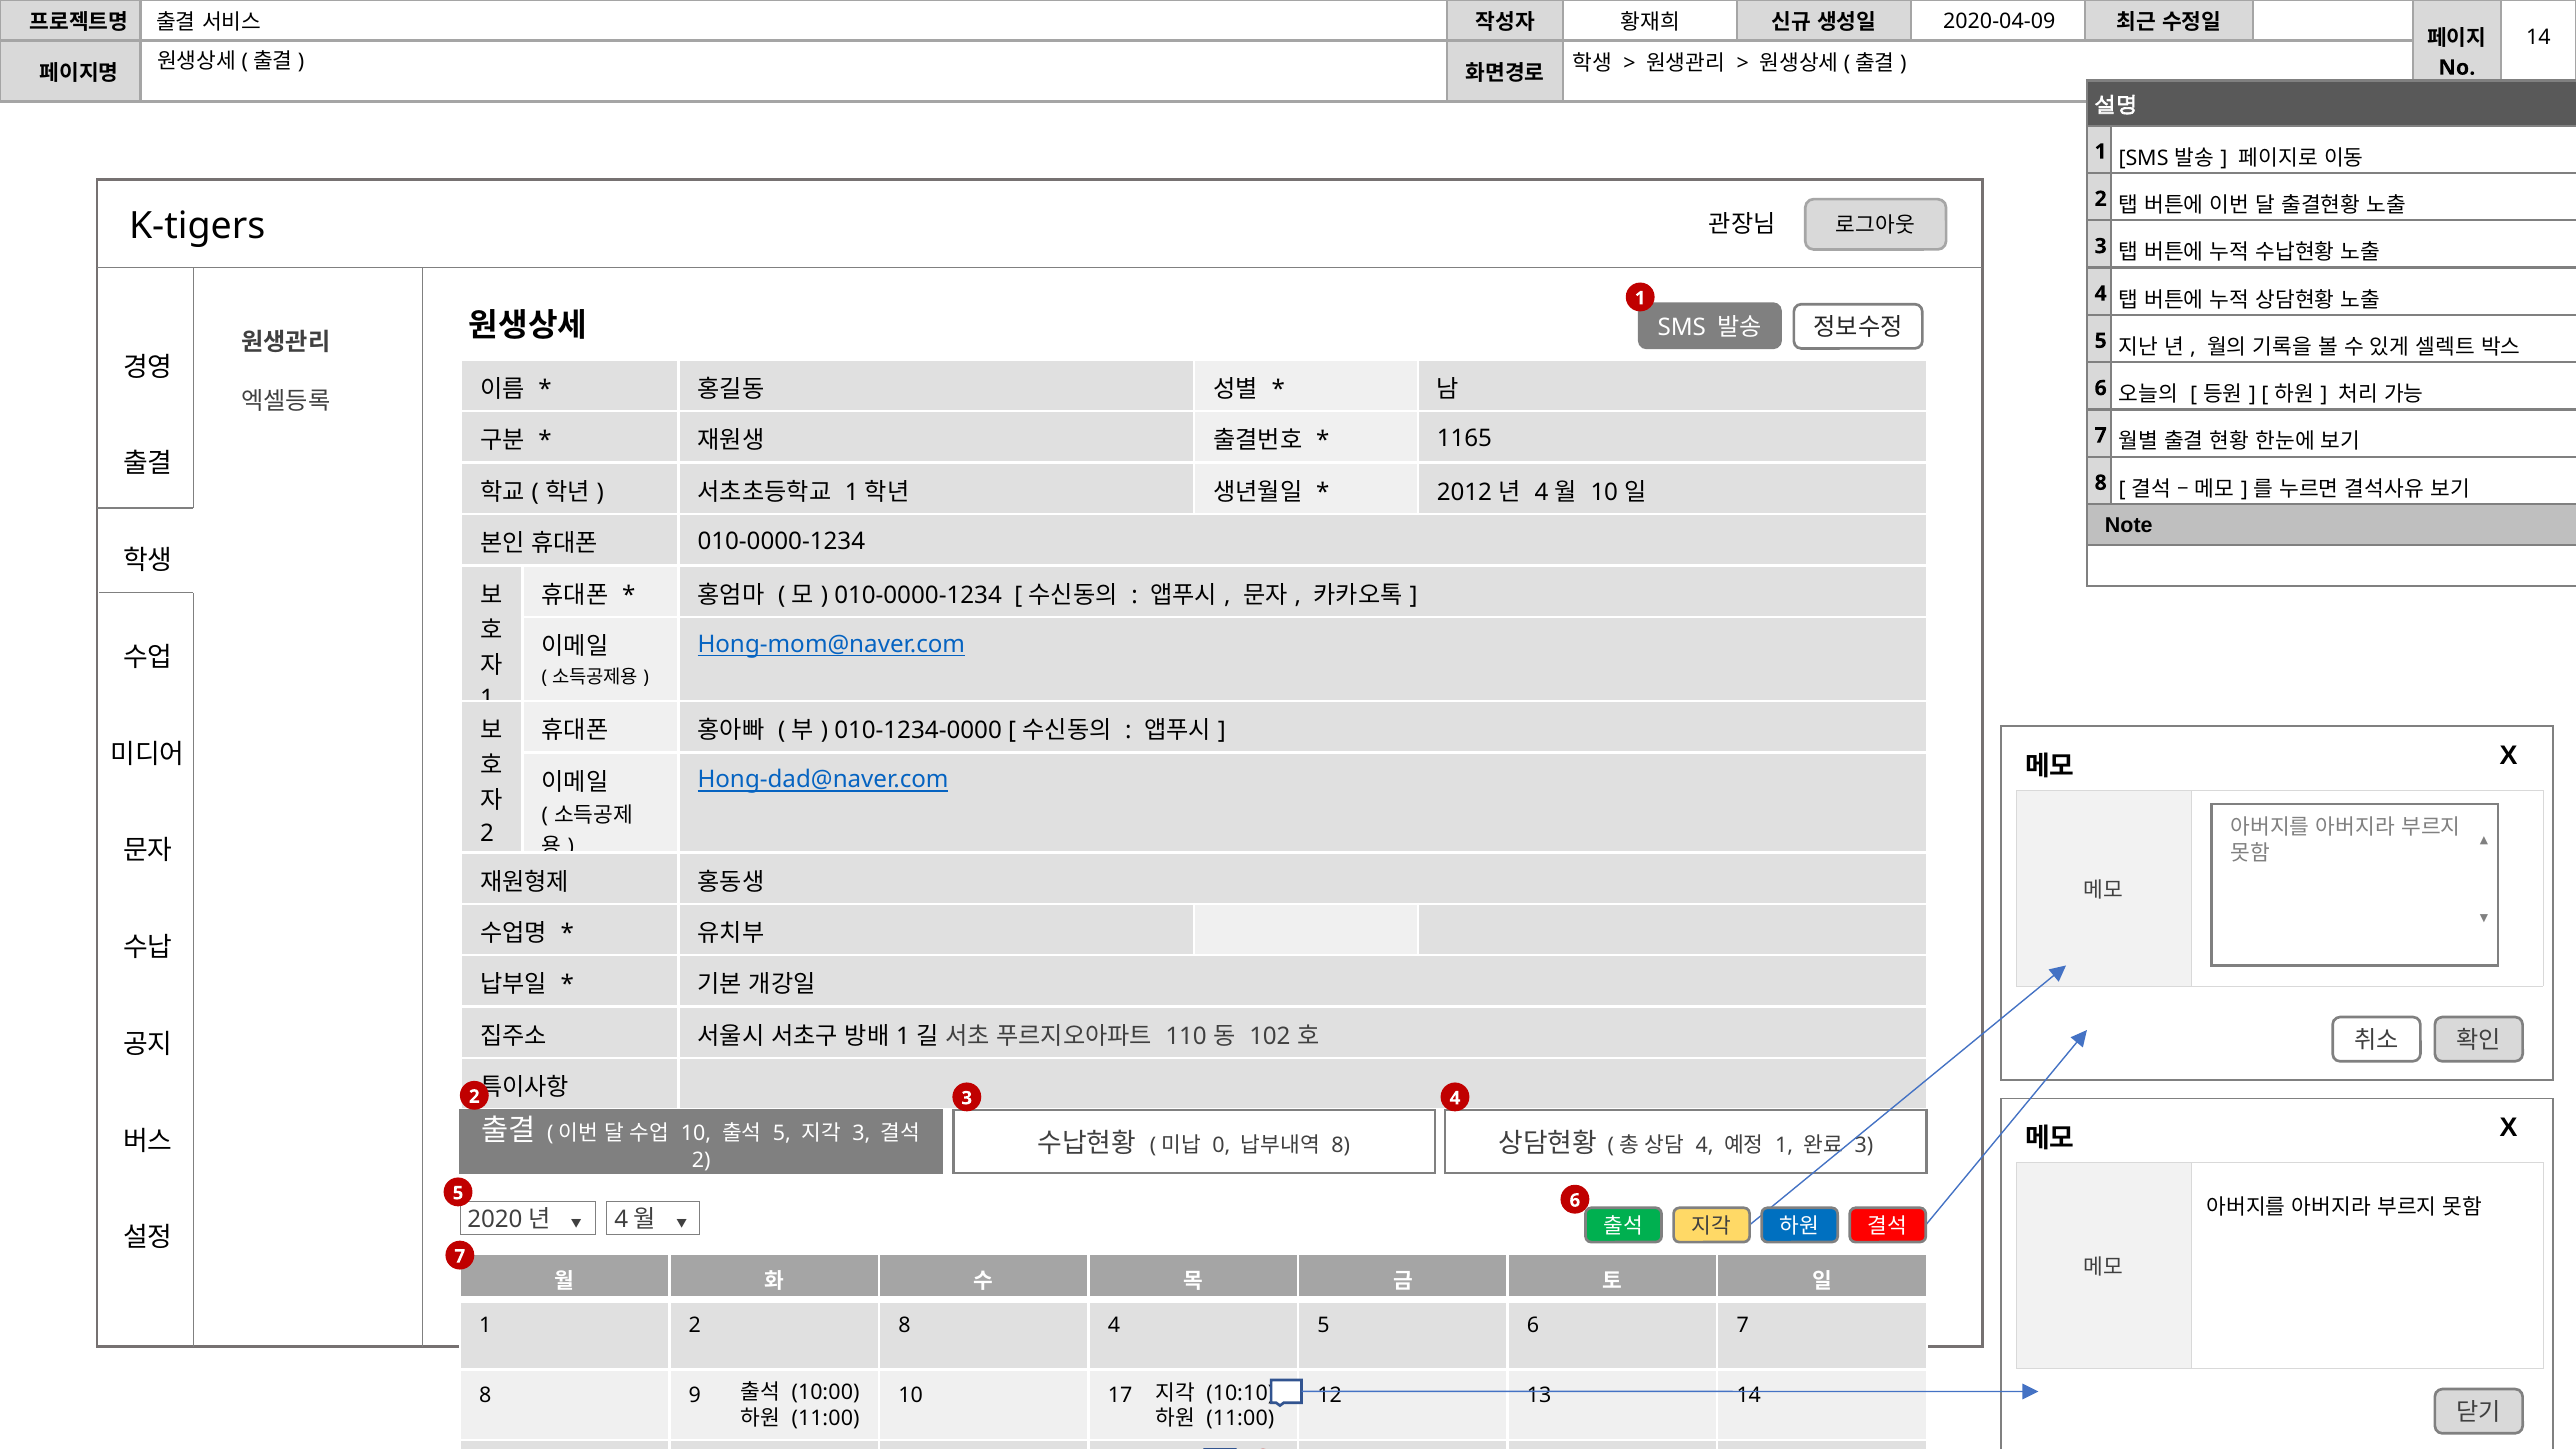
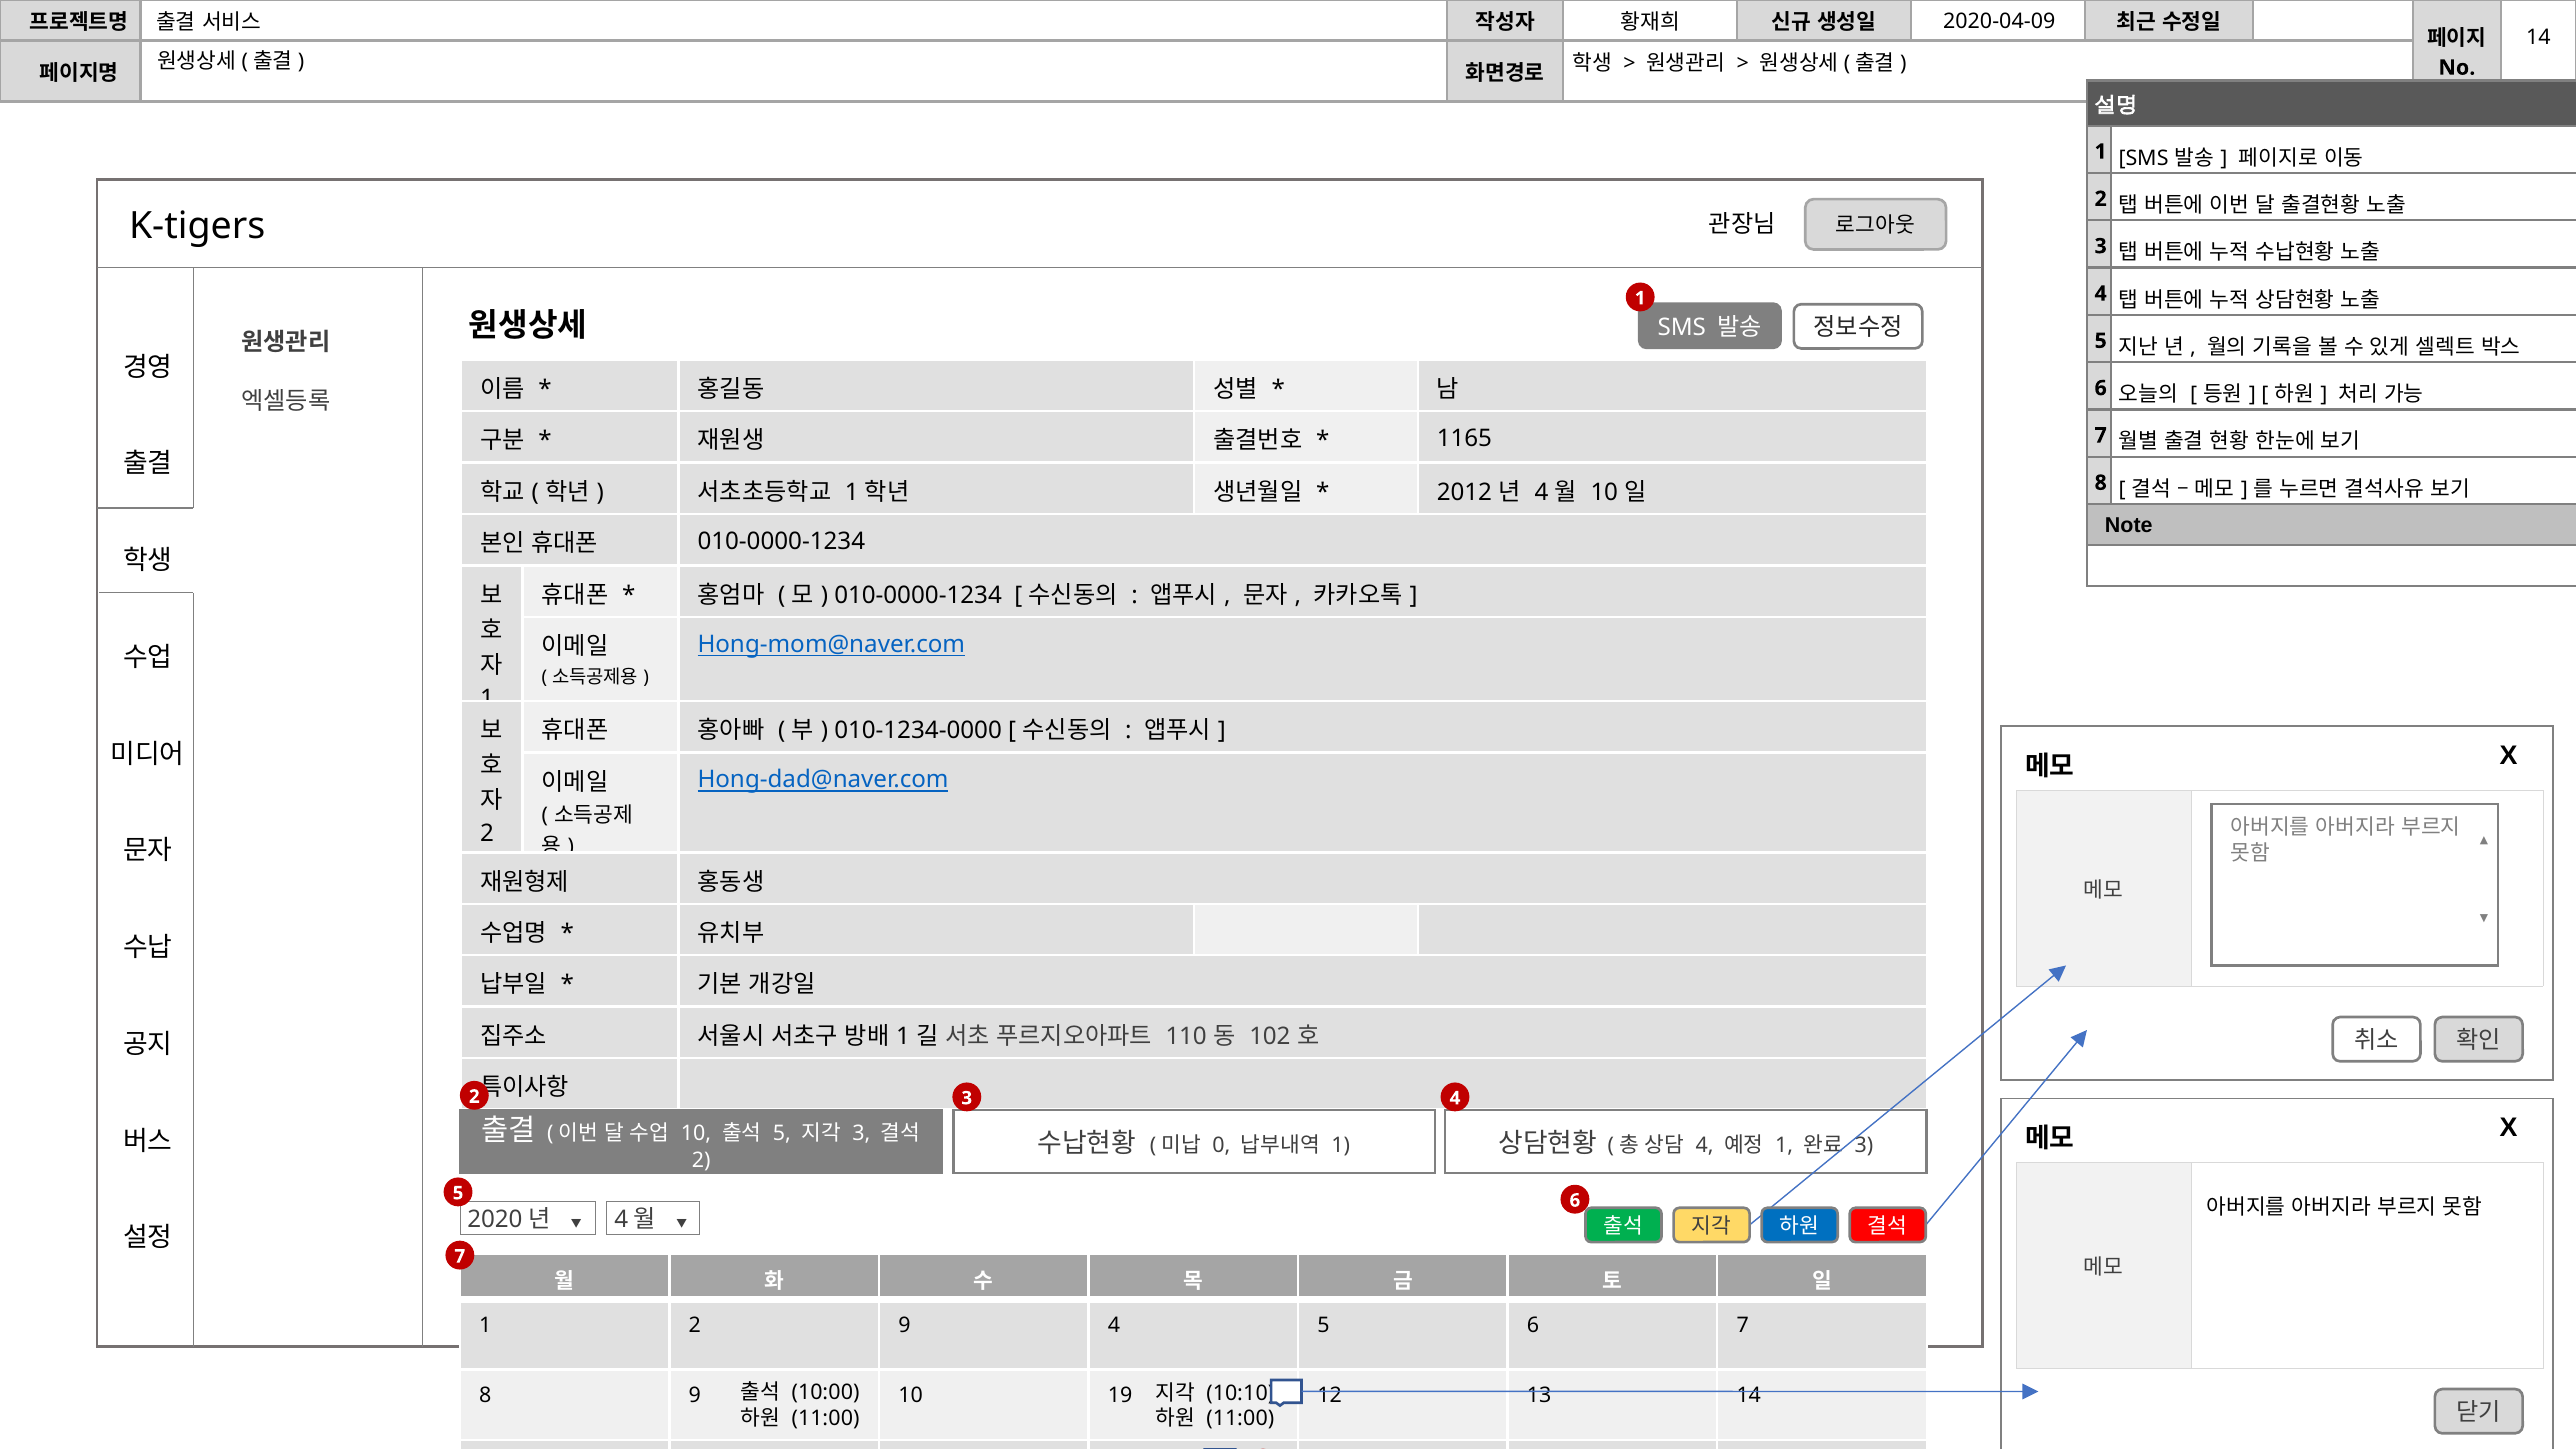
8 at (1341, 1145): 8 -> 1
2 8: 8 -> 9
10 17: 17 -> 19
